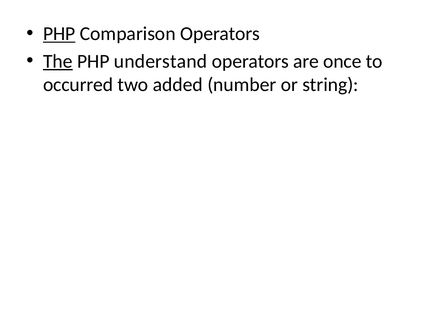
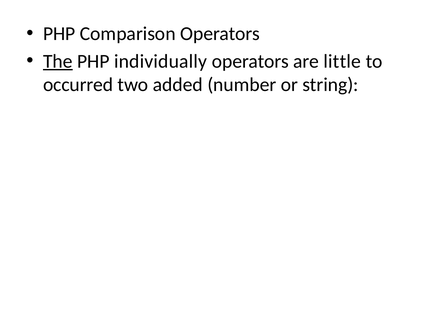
PHP at (59, 34) underline: present -> none
understand: understand -> individually
once: once -> little
